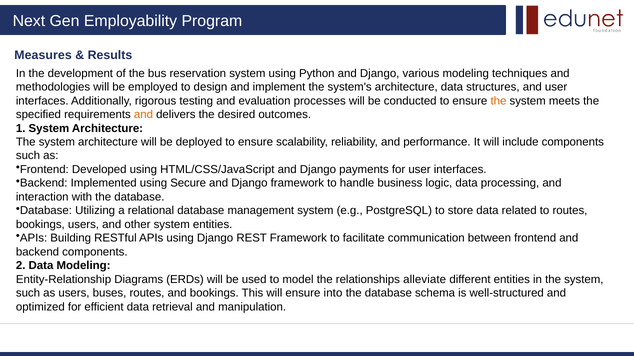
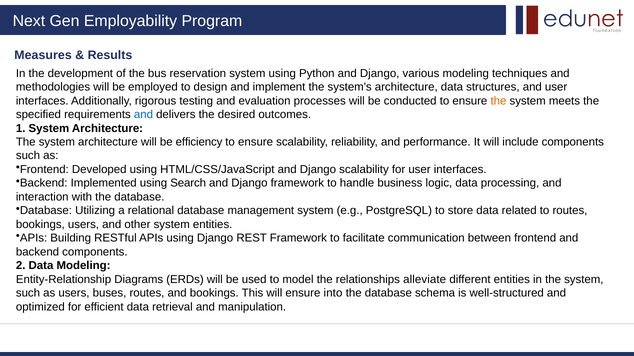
and at (143, 115) colour: orange -> blue
deployed: deployed -> efficiency
Django payments: payments -> scalability
Secure: Secure -> Search
